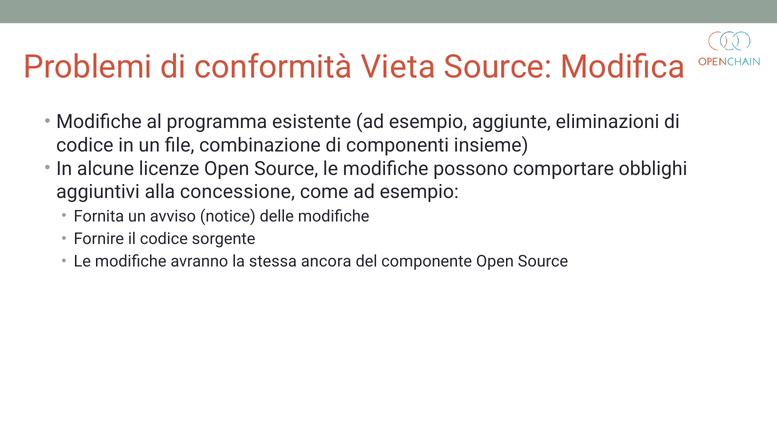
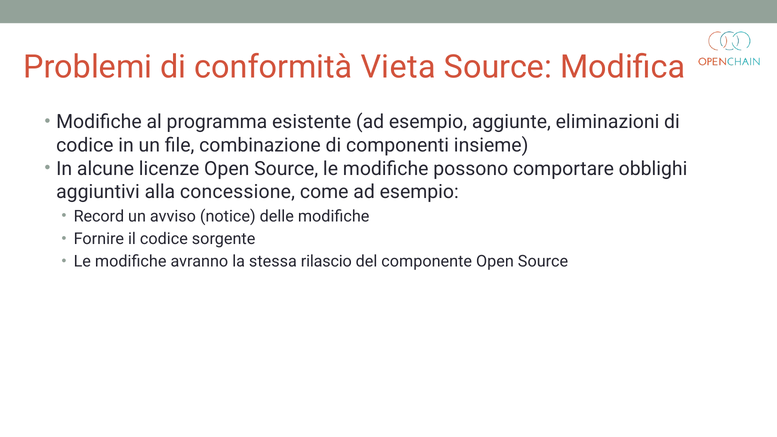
Fornita: Fornita -> Record
ancora: ancora -> rilascio
